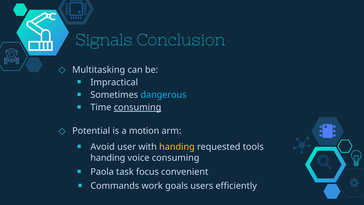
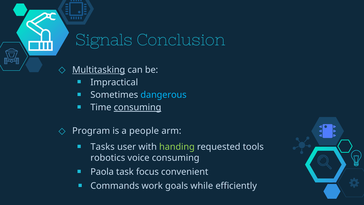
Multitasking underline: none -> present
Potential: Potential -> Program
motion: motion -> people
Avoid: Avoid -> Tasks
handing at (177, 147) colour: yellow -> light green
handing at (108, 158): handing -> robotics
users: users -> while
